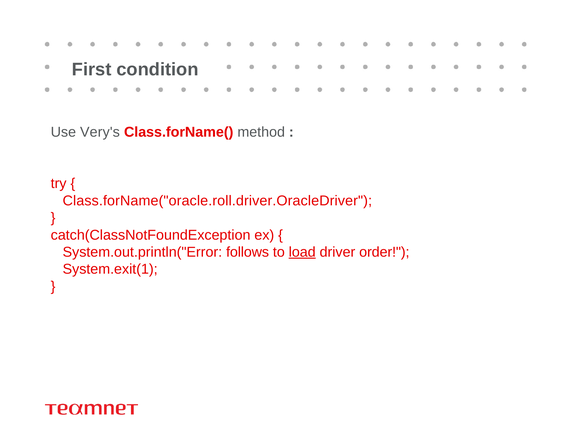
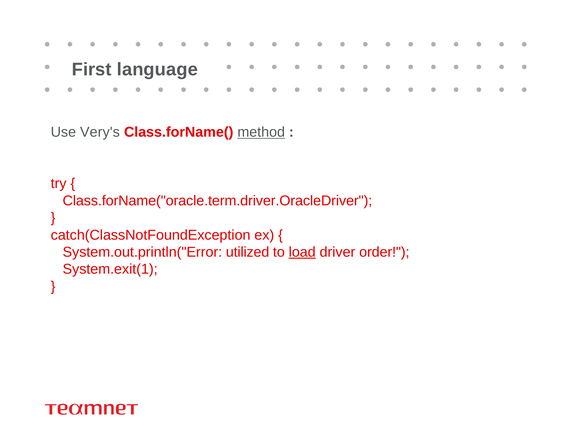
condition: condition -> language
method underline: none -> present
Class.forName("oracle.roll.driver.OracleDriver: Class.forName("oracle.roll.driver.OracleDriver -> Class.forName("oracle.term.driver.OracleDriver
follows: follows -> utilized
